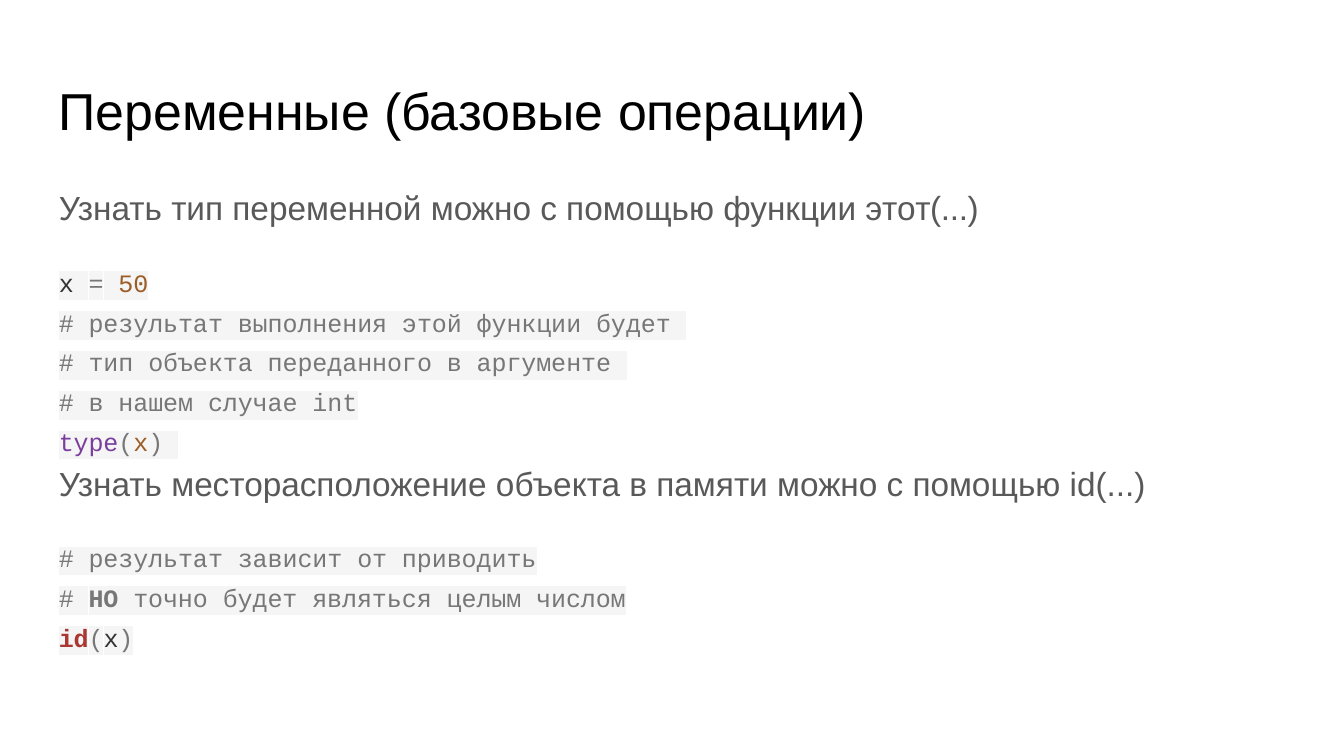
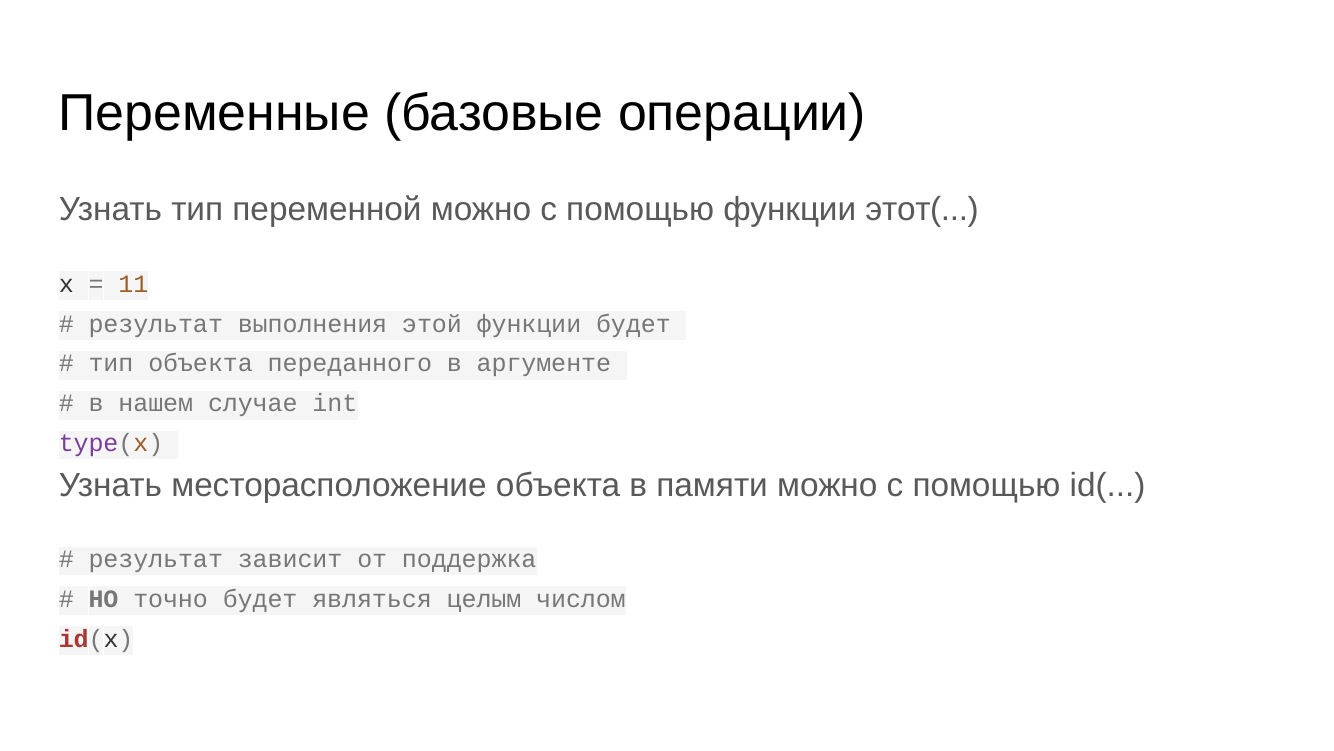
50: 50 -> 11
приводить: приводить -> поддержка
